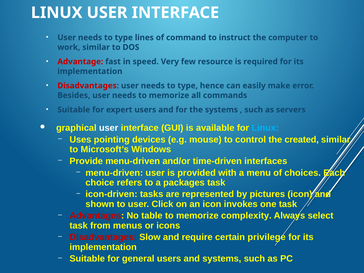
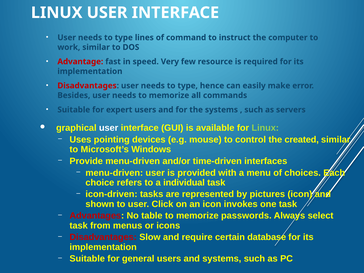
Linux at (265, 128) colour: light blue -> light green
packages: packages -> individual
complexity: complexity -> passwords
privilege: privilege -> database
